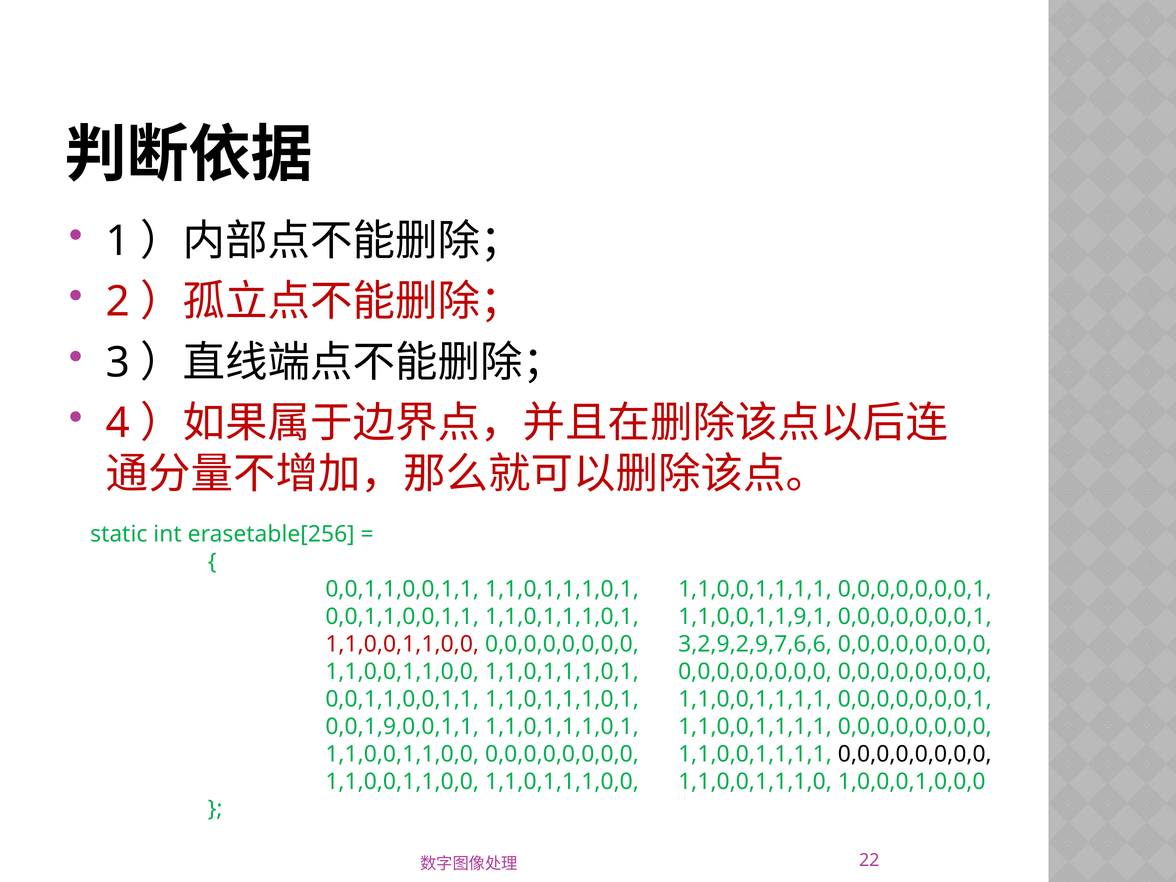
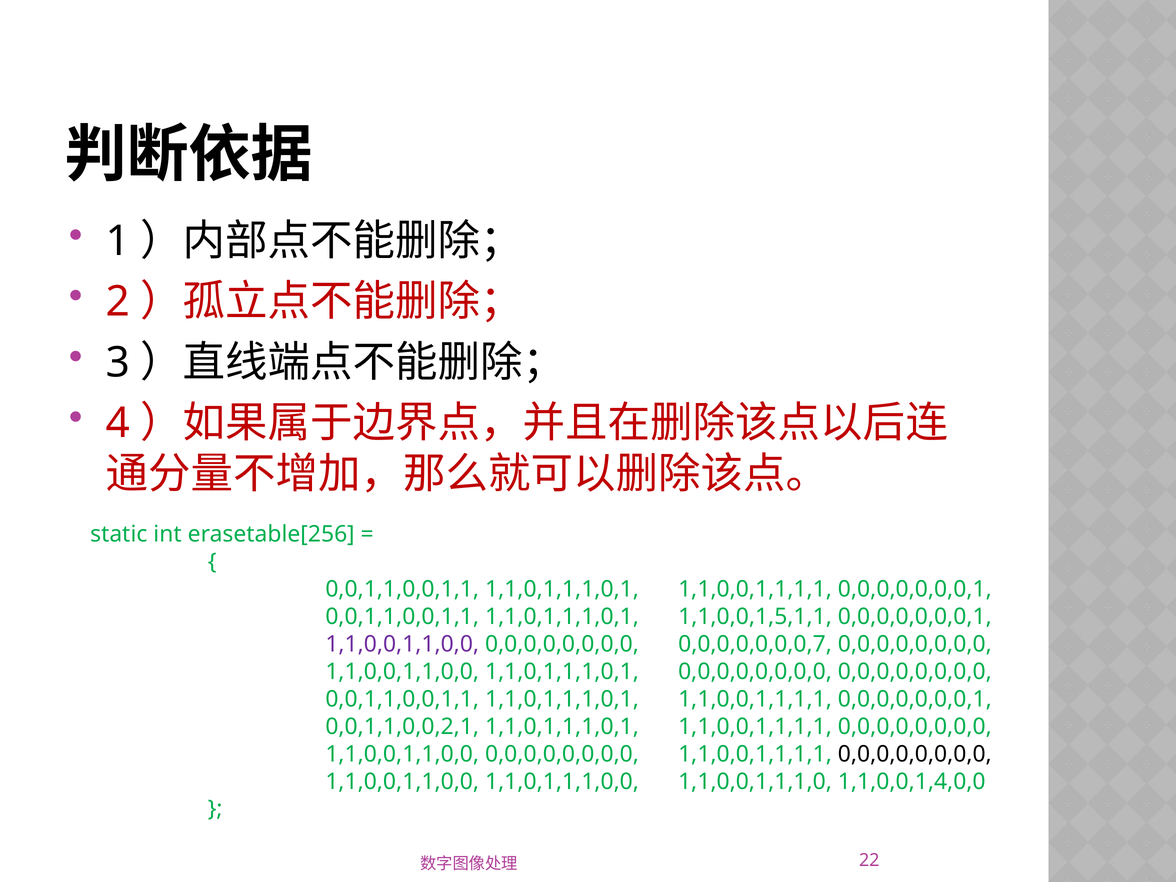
1,1,0,0,1,1,9,1: 1,1,0,0,1,1,9,1 -> 1,1,0,0,1,5,1,1
1,1,0,0,1,1,0,0 at (402, 644) colour: red -> purple
3,2,9,2,9,7,6,6: 3,2,9,2,9,7,6,6 -> 0,0,0,0,0,0,0,7
0,0,1,9,0,0,1,1: 0,0,1,9,0,0,1,1 -> 0,0,1,1,0,0,2,1
1,0,0,0,1,0,0,0: 1,0,0,0,1,0,0,0 -> 1,1,0,0,1,4,0,0
